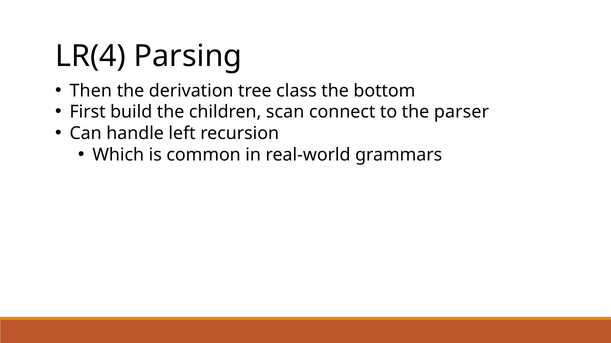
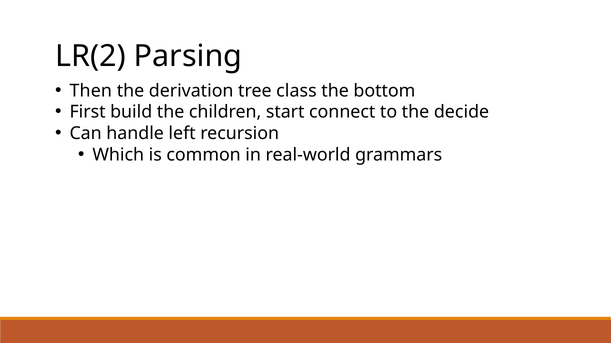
LR(4: LR(4 -> LR(2
scan: scan -> start
parser: parser -> decide
